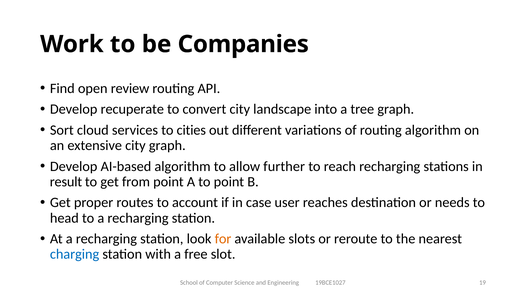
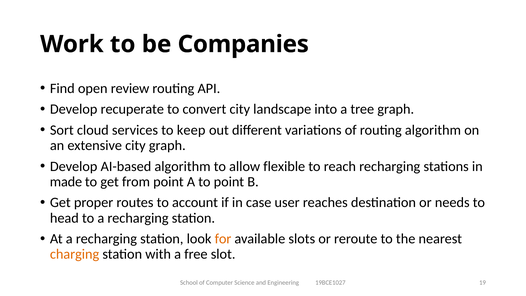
cities: cities -> keep
further: further -> flexible
result: result -> made
charging colour: blue -> orange
